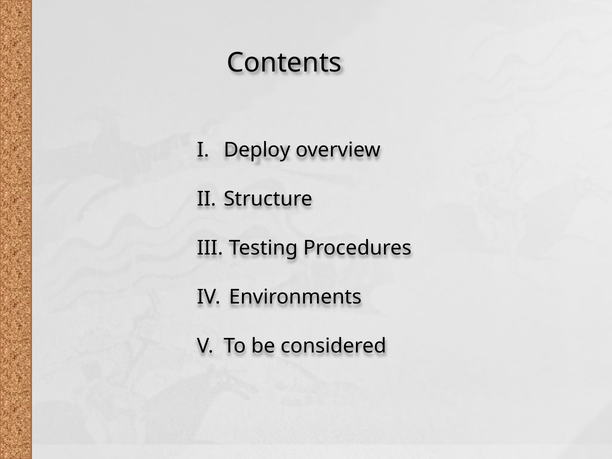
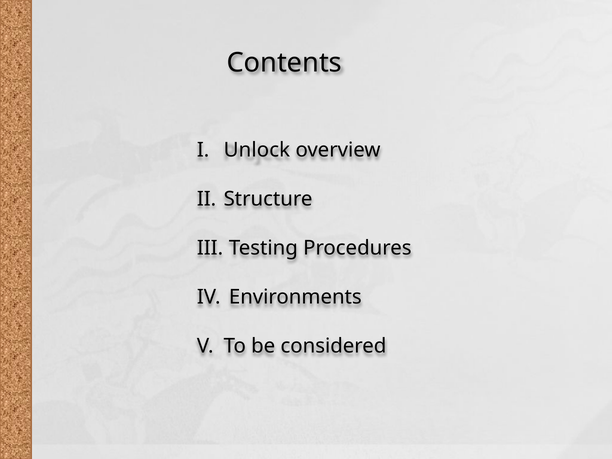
Deploy: Deploy -> Unlock
